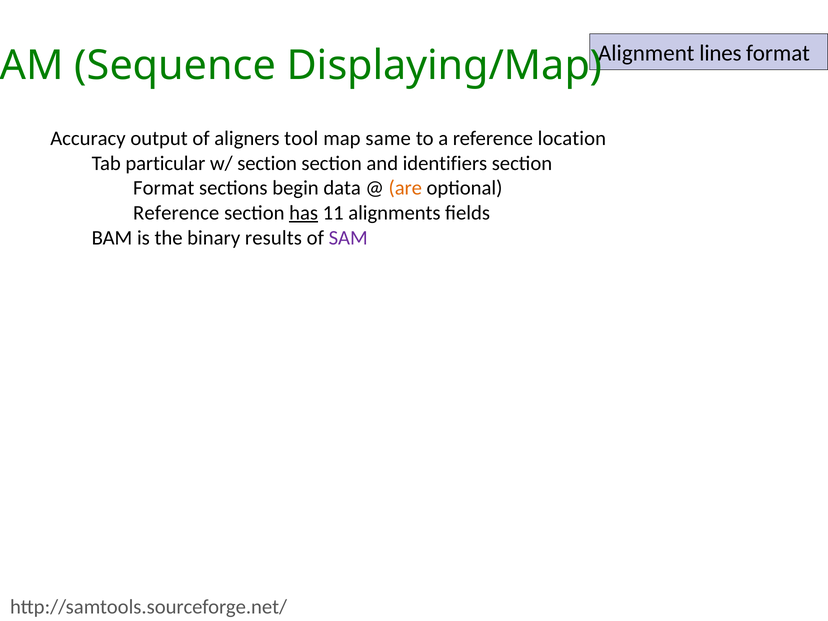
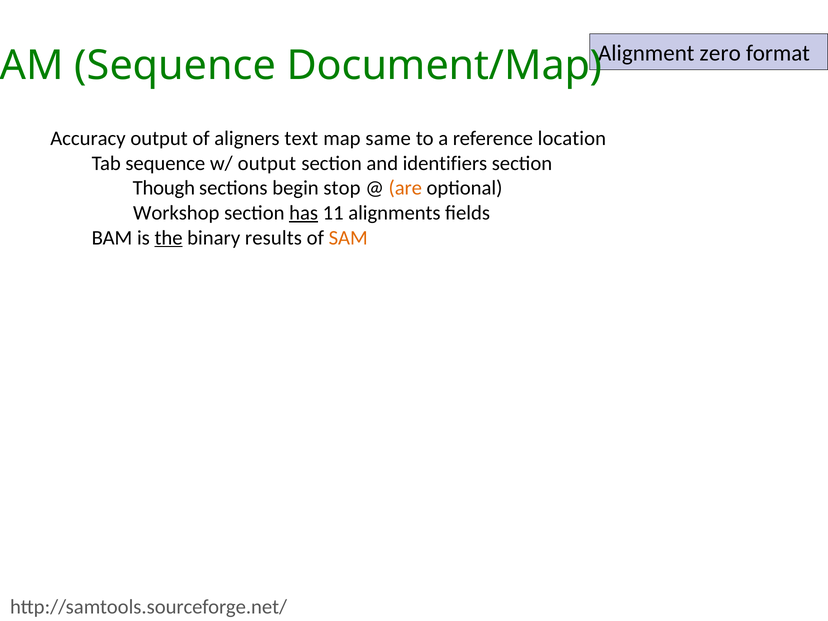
lines: lines -> zero
Displaying/Map: Displaying/Map -> Document/Map
tool: tool -> text
Tab particular: particular -> sequence
w/ section: section -> output
Format at (164, 188): Format -> Though
data: data -> stop
Reference at (176, 213): Reference -> Workshop
the underline: none -> present
SAM at (348, 238) colour: purple -> orange
